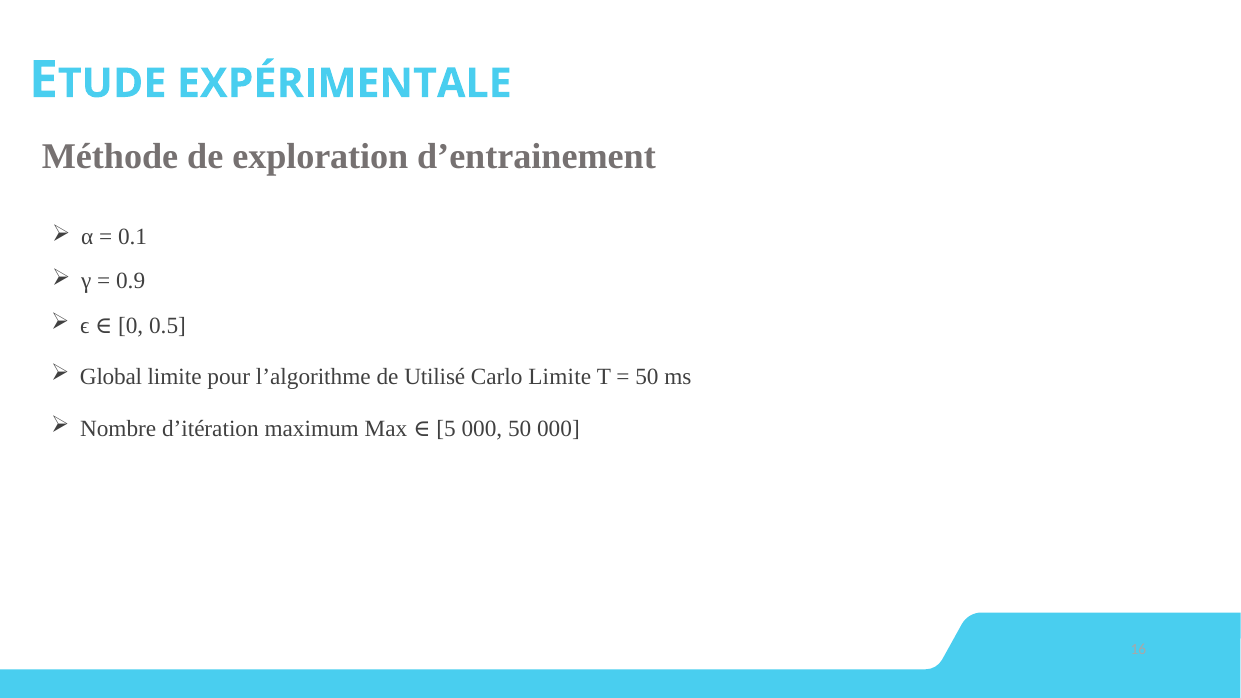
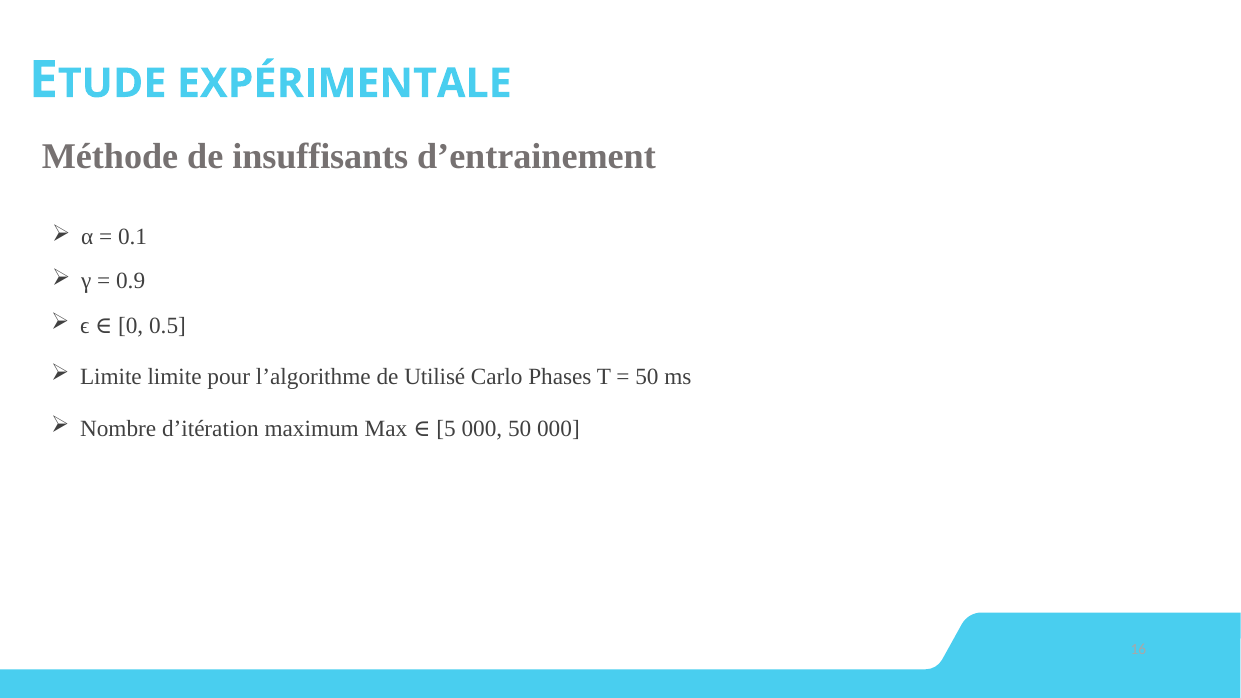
exploration: exploration -> insuffisants
Global at (111, 376): Global -> Limite
Carlo Limite: Limite -> Phases
